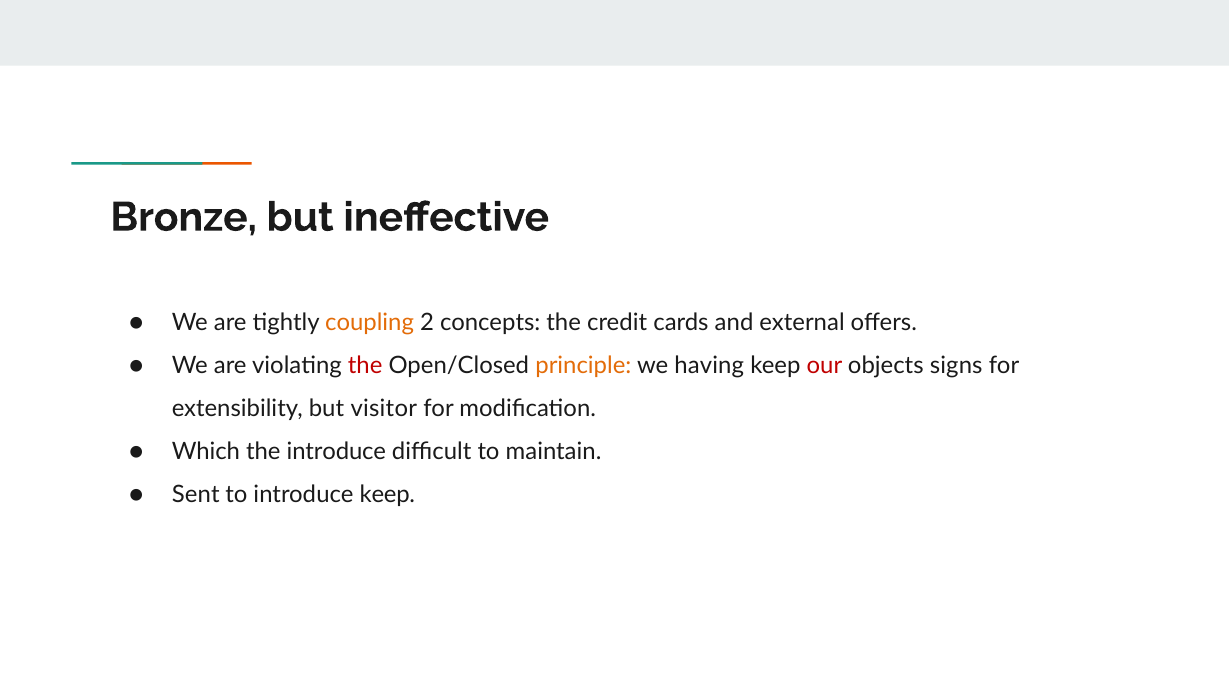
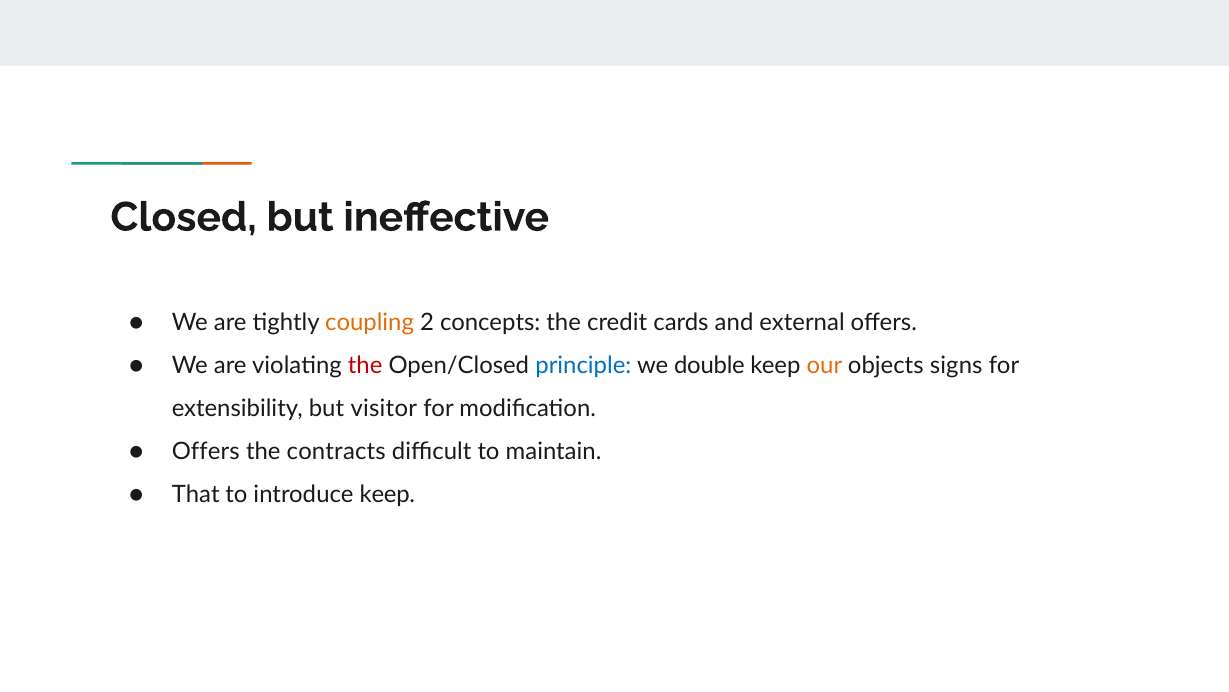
Bronze: Bronze -> Closed
principle colour: orange -> blue
having: having -> double
our colour: red -> orange
Which at (206, 451): Which -> Offers
the introduce: introduce -> contracts
Sent: Sent -> That
